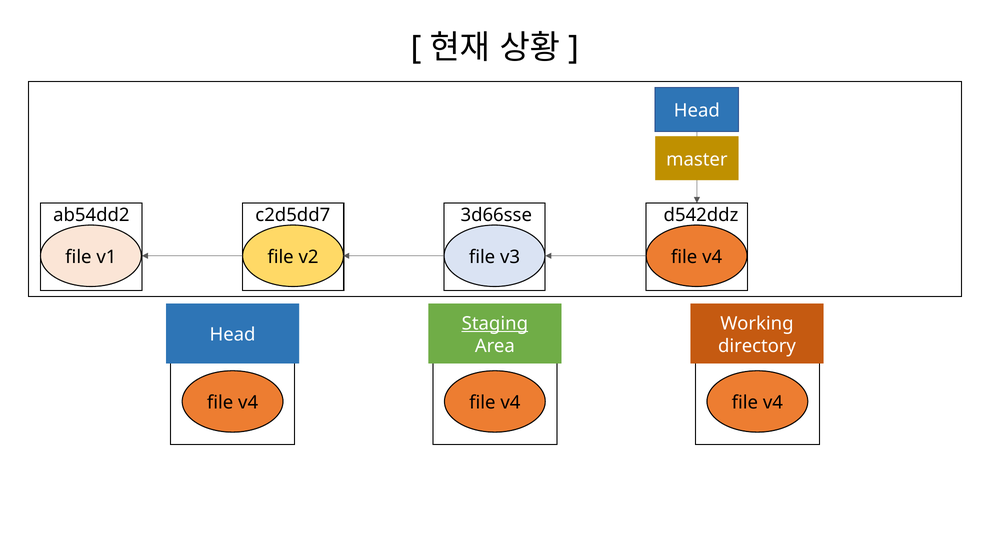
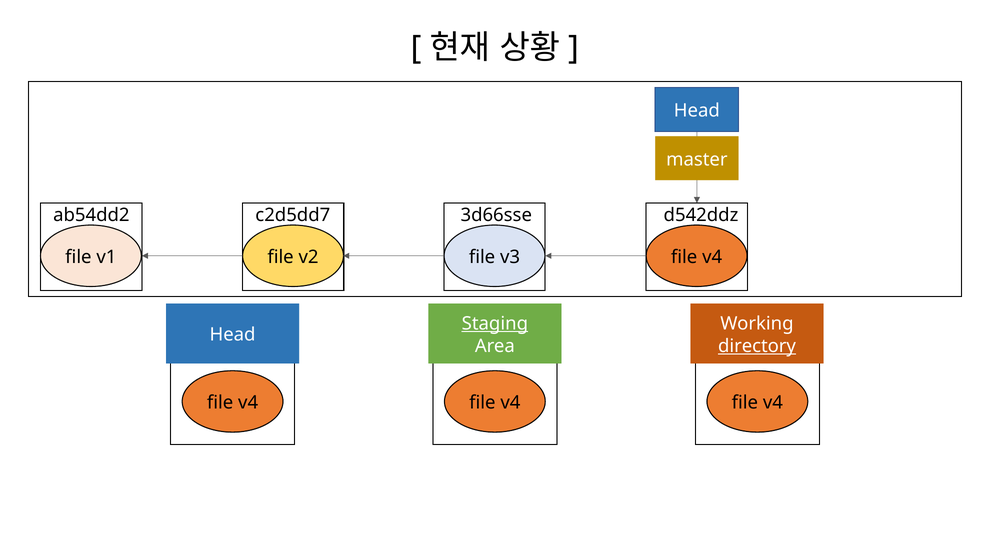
directory underline: none -> present
